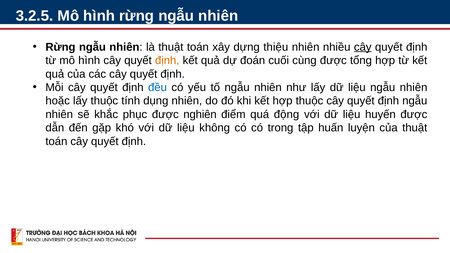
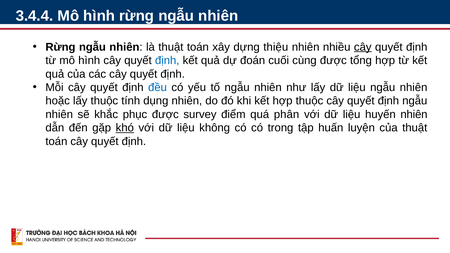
3.2.5: 3.2.5 -> 3.4.4
định at (167, 61) colour: orange -> blue
nghiên: nghiên -> survey
động: động -> phân
huyến được: được -> nhiên
khó underline: none -> present
